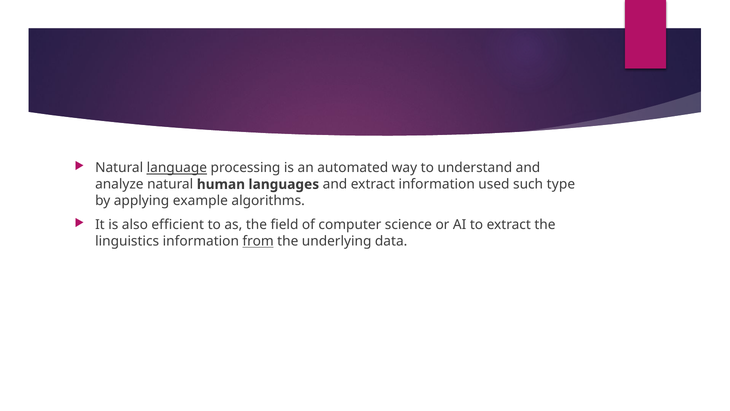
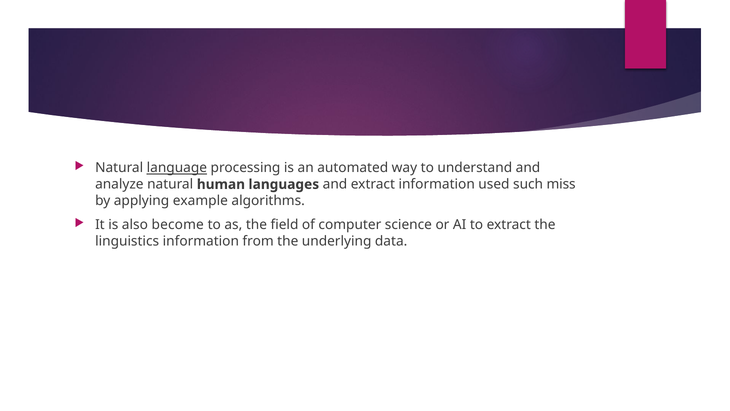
type: type -> miss
efficient: efficient -> become
from underline: present -> none
